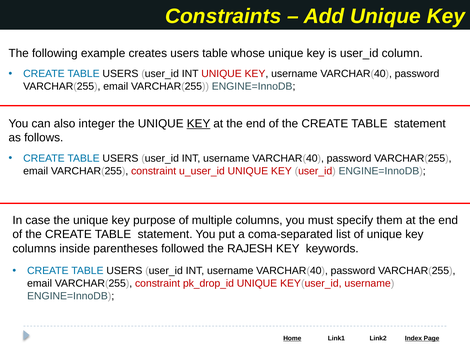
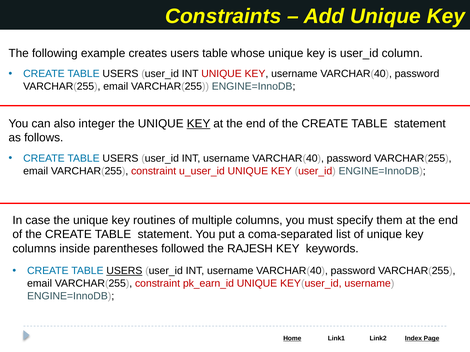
purpose: purpose -> routines
USERS at (124, 271) underline: none -> present
pk_drop_id: pk_drop_id -> pk_earn_id
